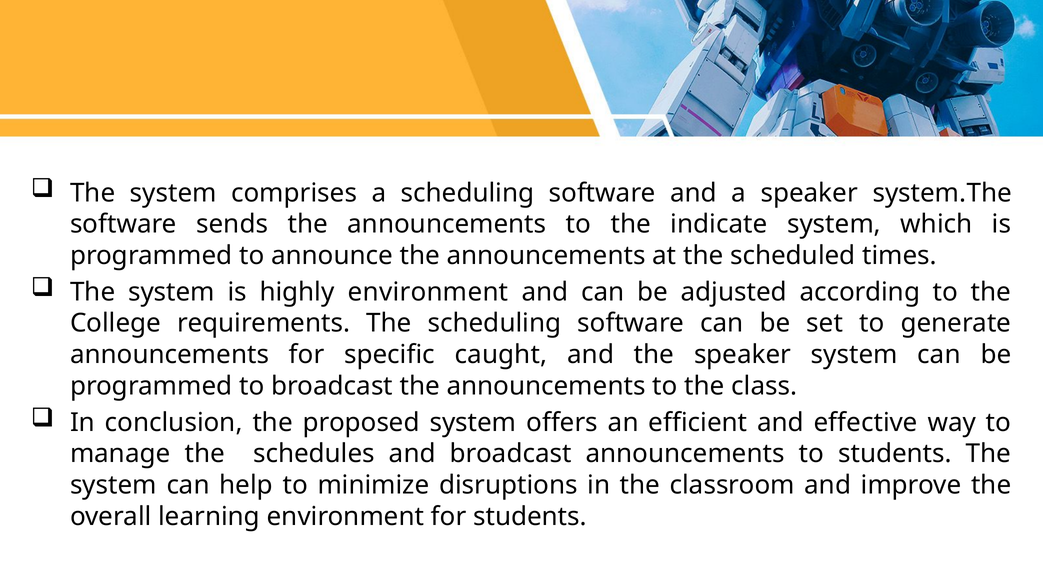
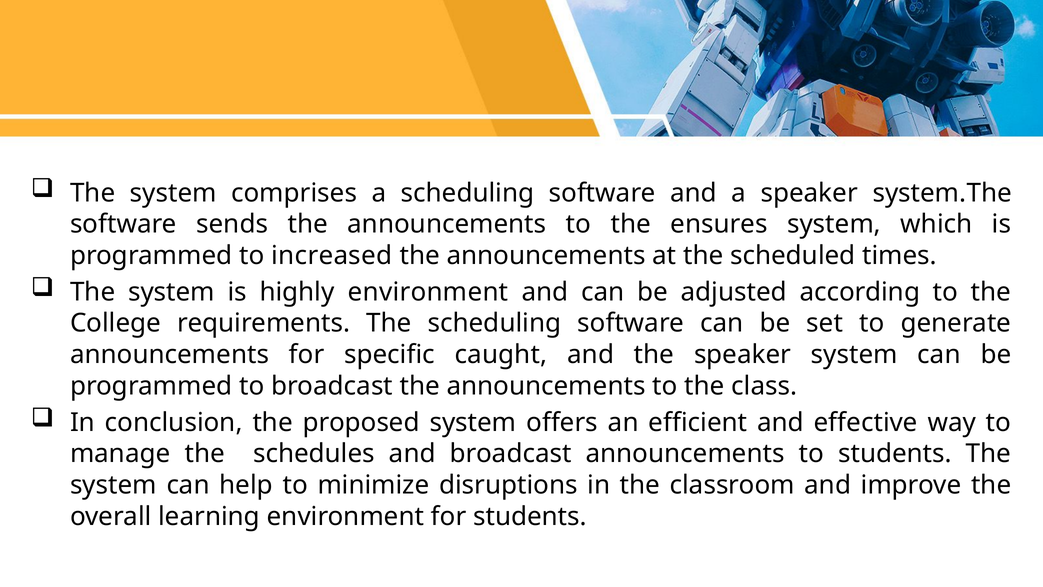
indicate: indicate -> ensures
announce: announce -> increased
